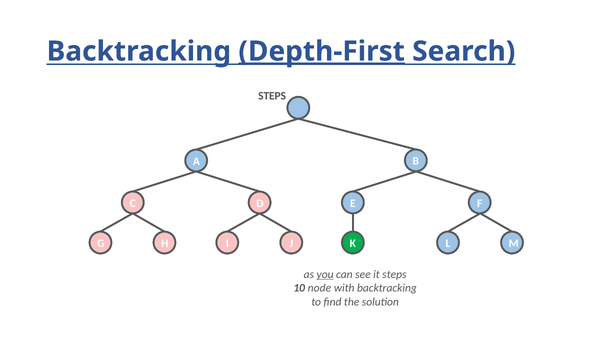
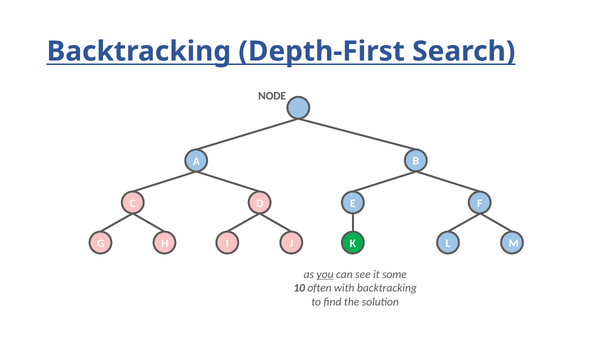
Depth-First underline: present -> none
STEPS at (272, 96): STEPS -> NODE
it steps: steps -> some
node: node -> often
